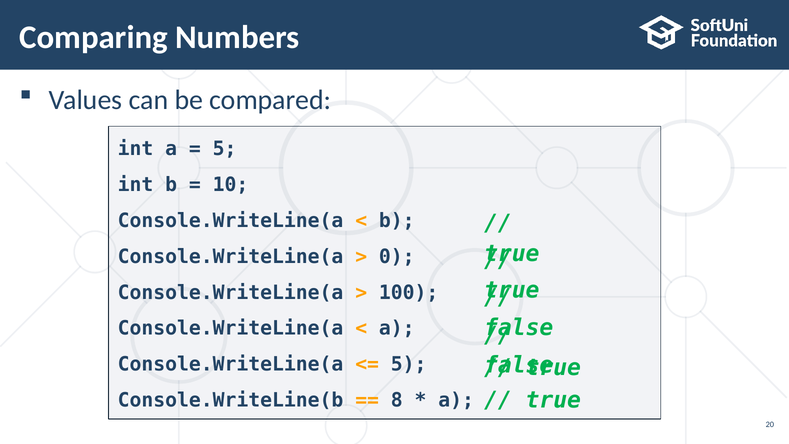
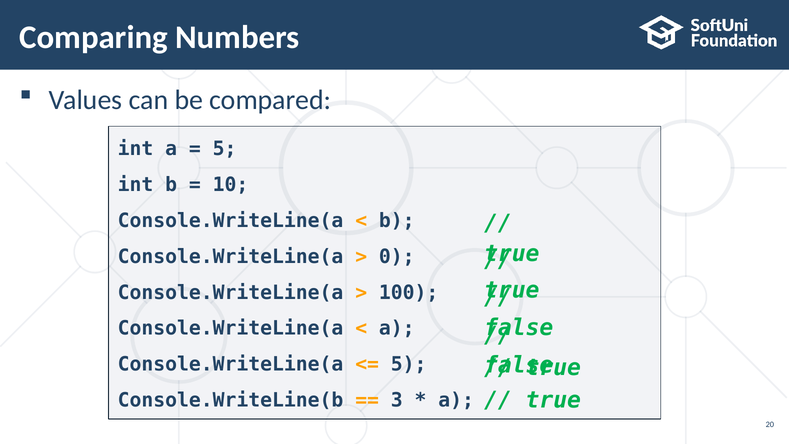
8: 8 -> 3
